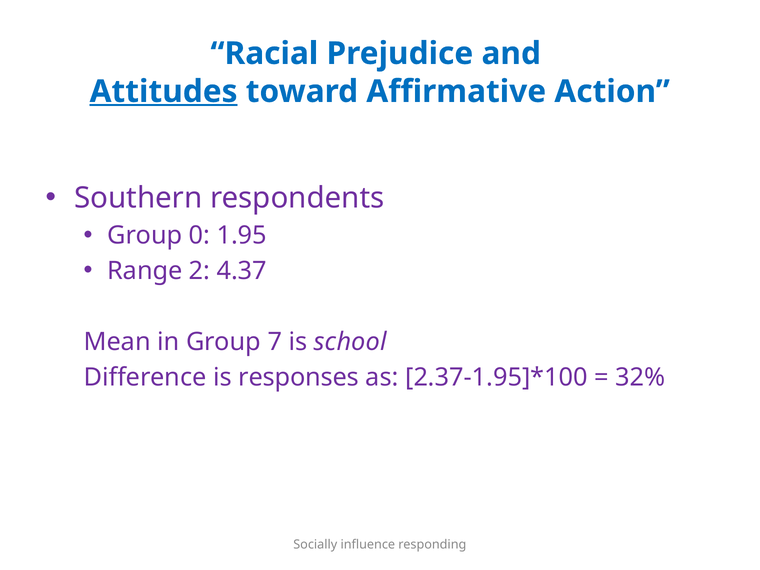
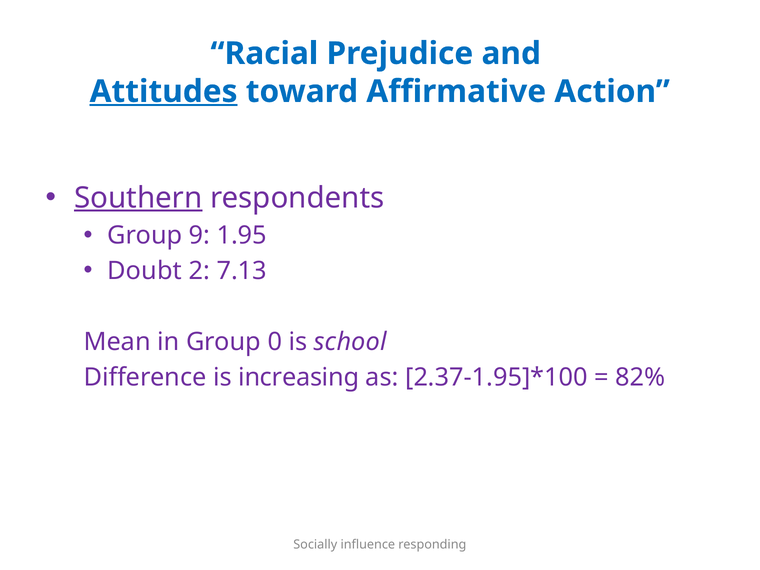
Southern underline: none -> present
0: 0 -> 9
Range: Range -> Doubt
4.37: 4.37 -> 7.13
7: 7 -> 0
responses: responses -> increasing
32%: 32% -> 82%
